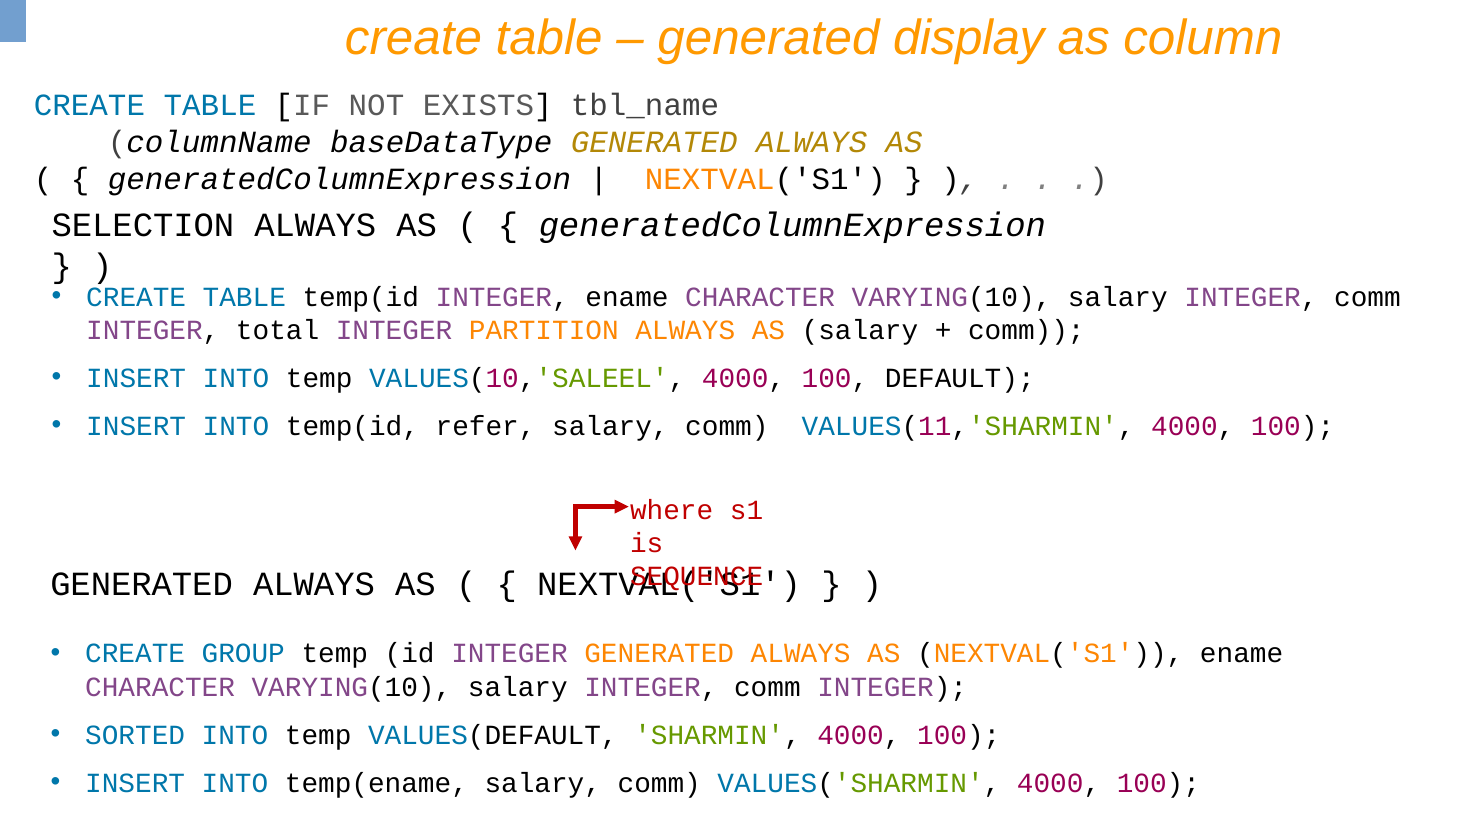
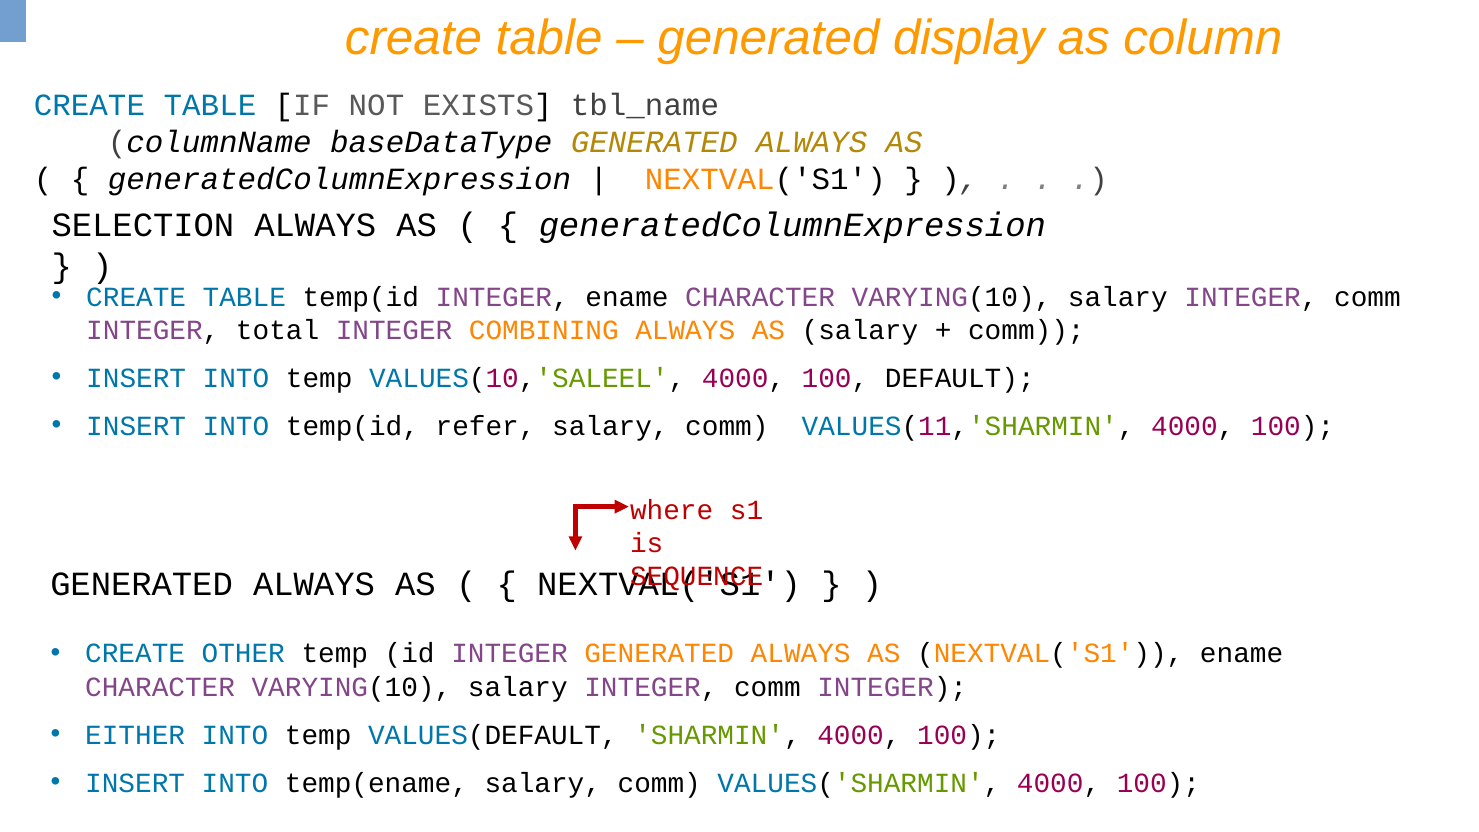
PARTITION: PARTITION -> COMBINING
GROUP: GROUP -> OTHER
SORTED: SORTED -> EITHER
